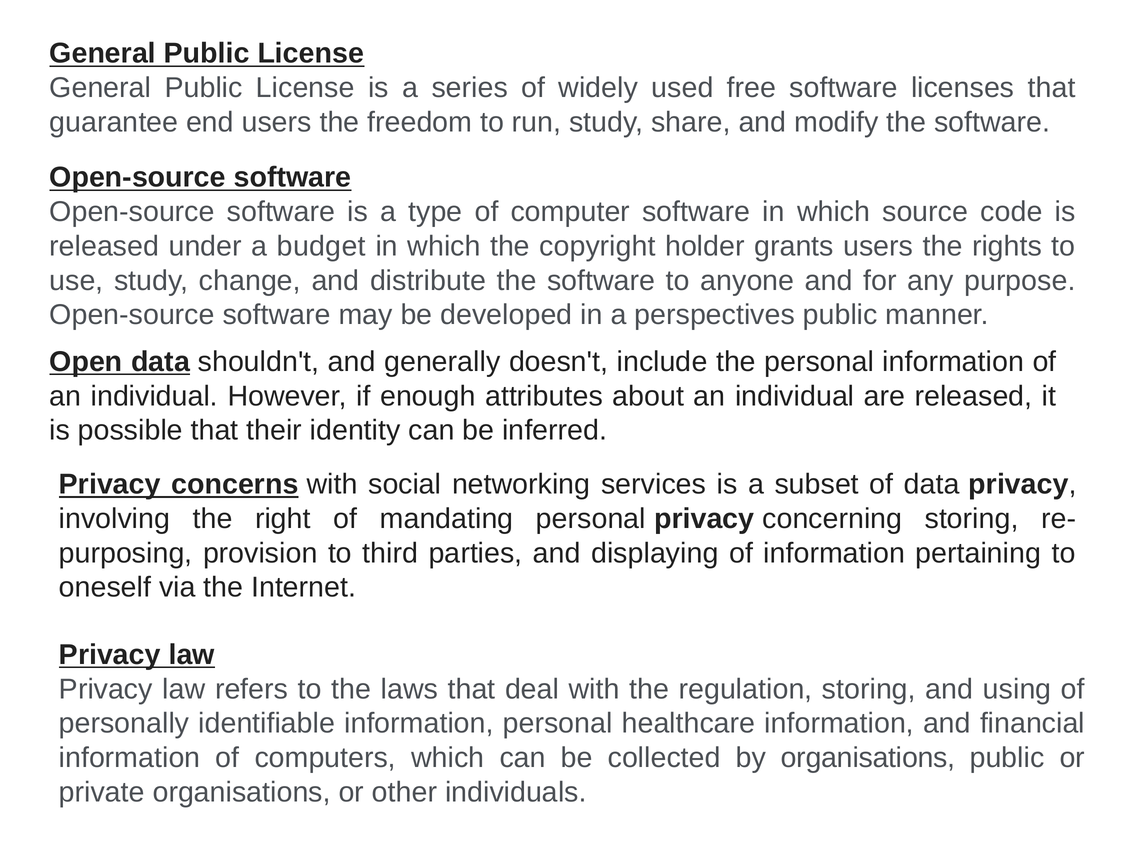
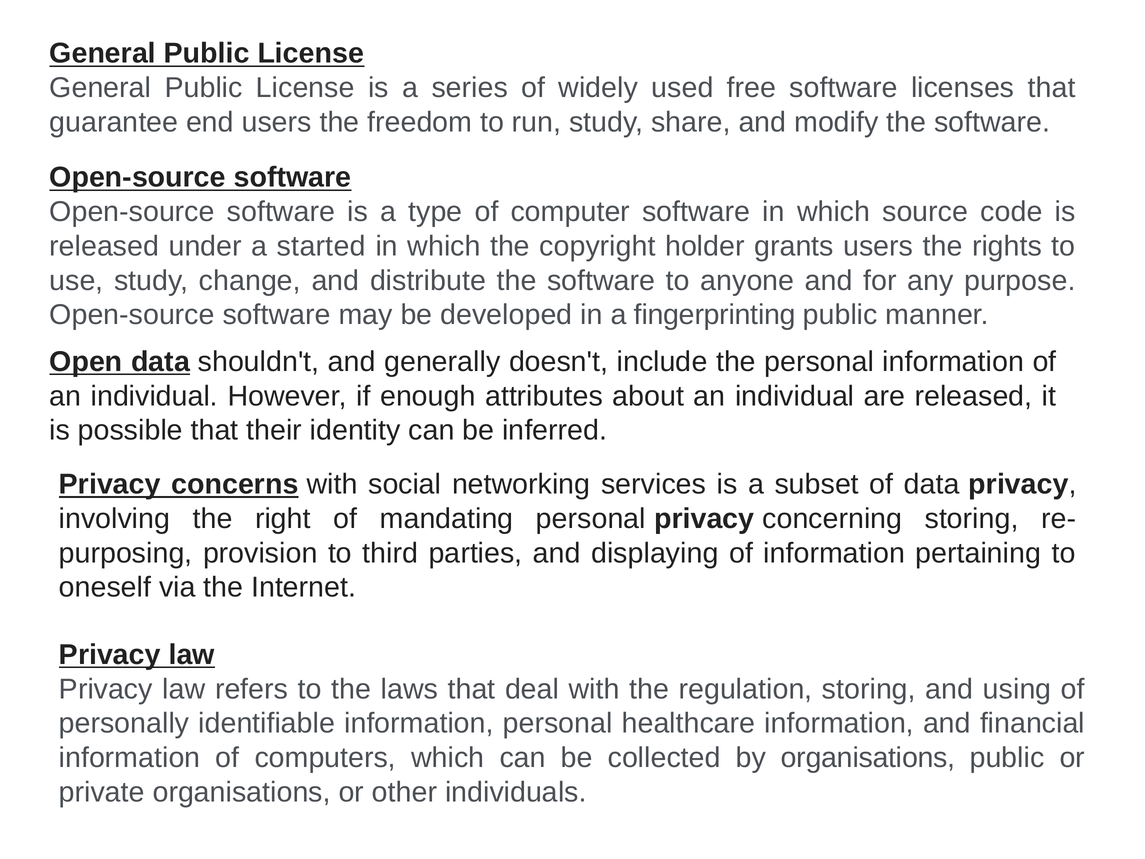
budget: budget -> started
perspectives: perspectives -> fingerprinting
